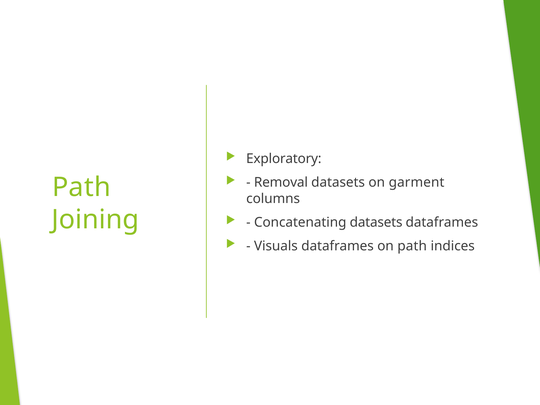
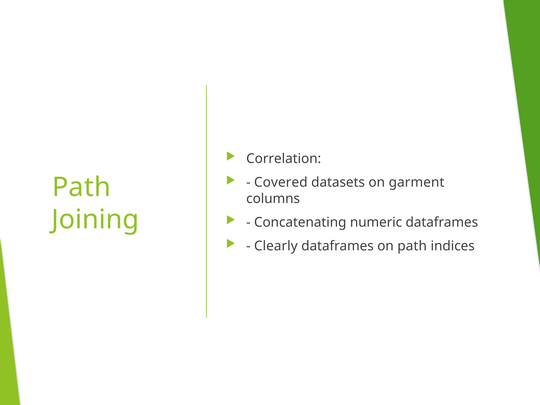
Exploratory: Exploratory -> Correlation
Removal: Removal -> Covered
Concatenating datasets: datasets -> numeric
Visuals: Visuals -> Clearly
